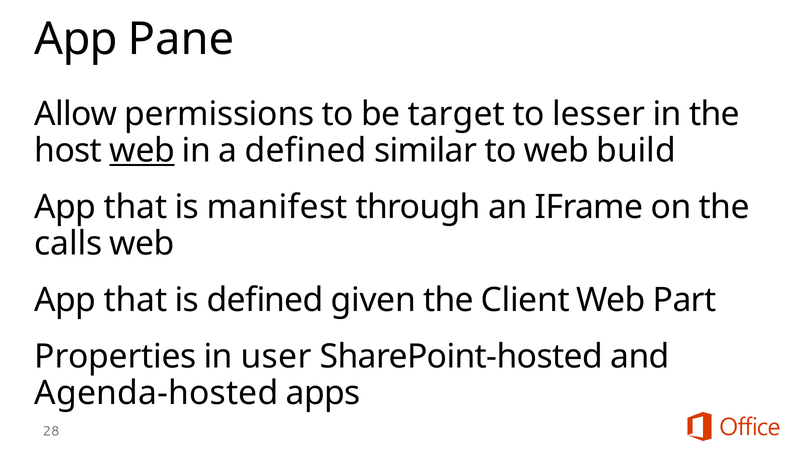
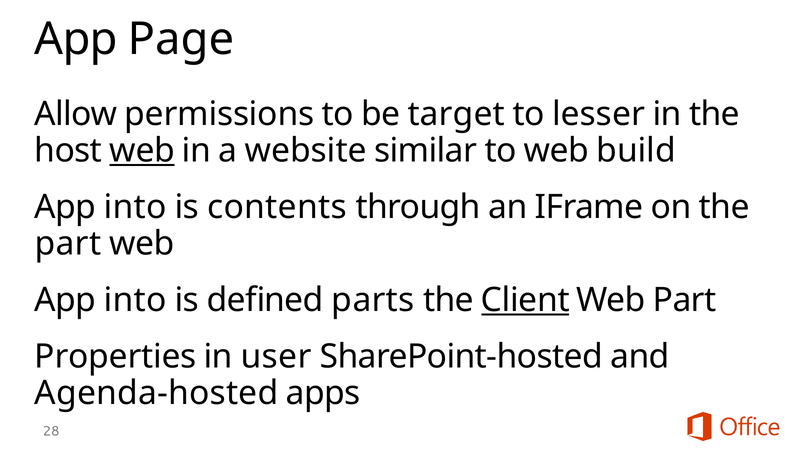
Pane: Pane -> Page
a defined: defined -> website
that at (135, 207): that -> into
manifest: manifest -> contents
calls at (68, 243): calls -> part
that at (135, 300): that -> into
given: given -> parts
Client underline: none -> present
